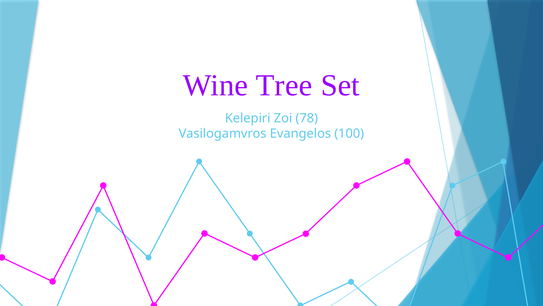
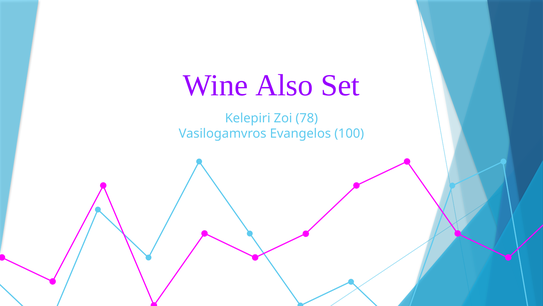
Tree: Tree -> Also
